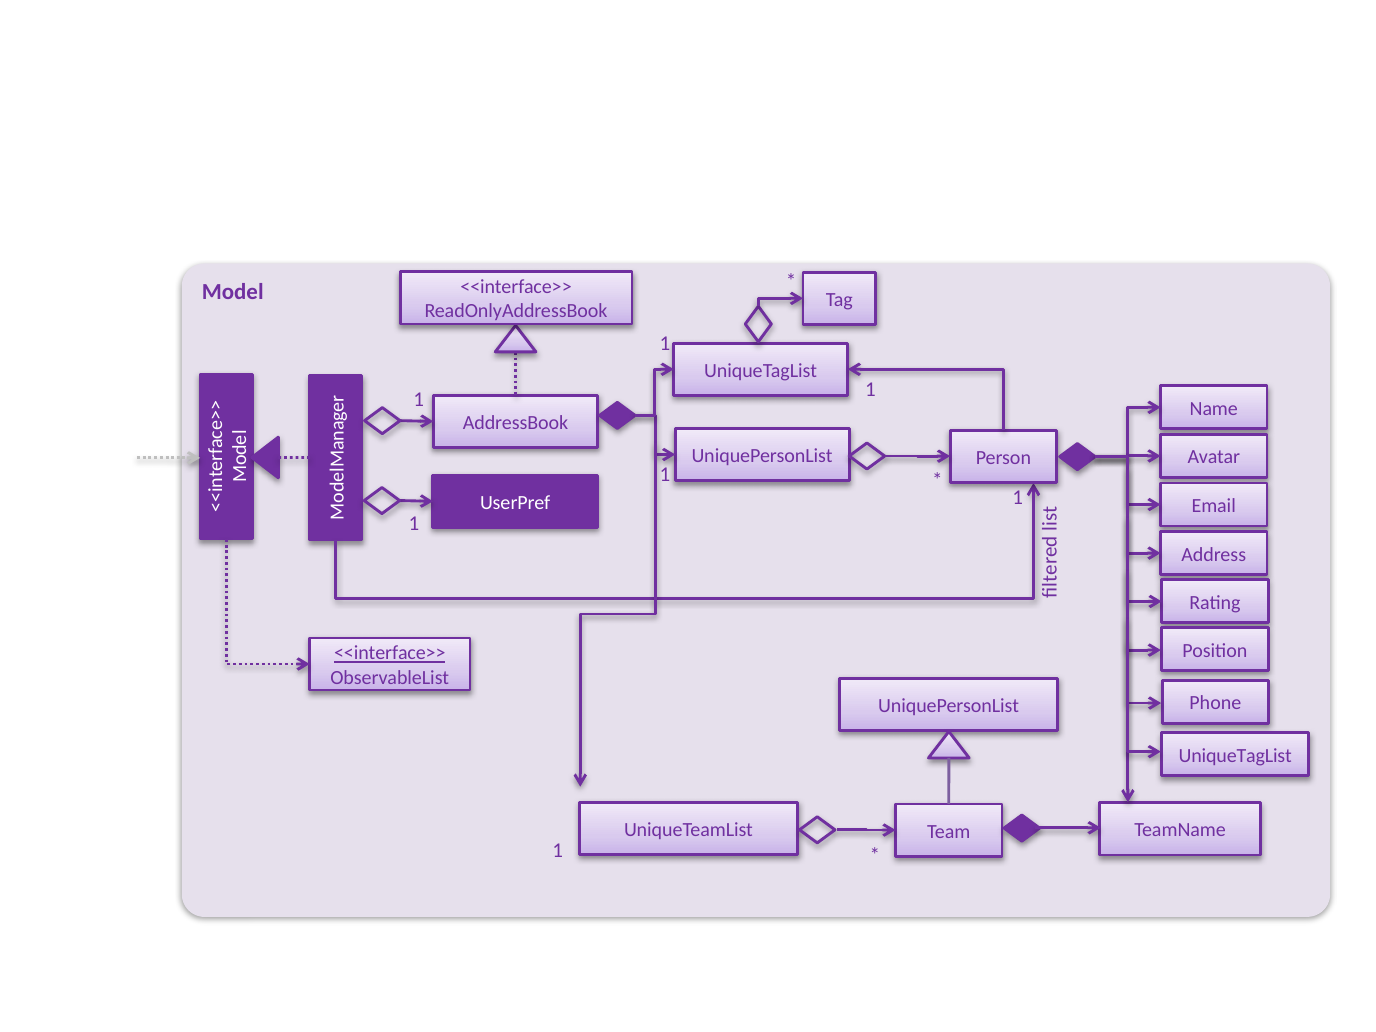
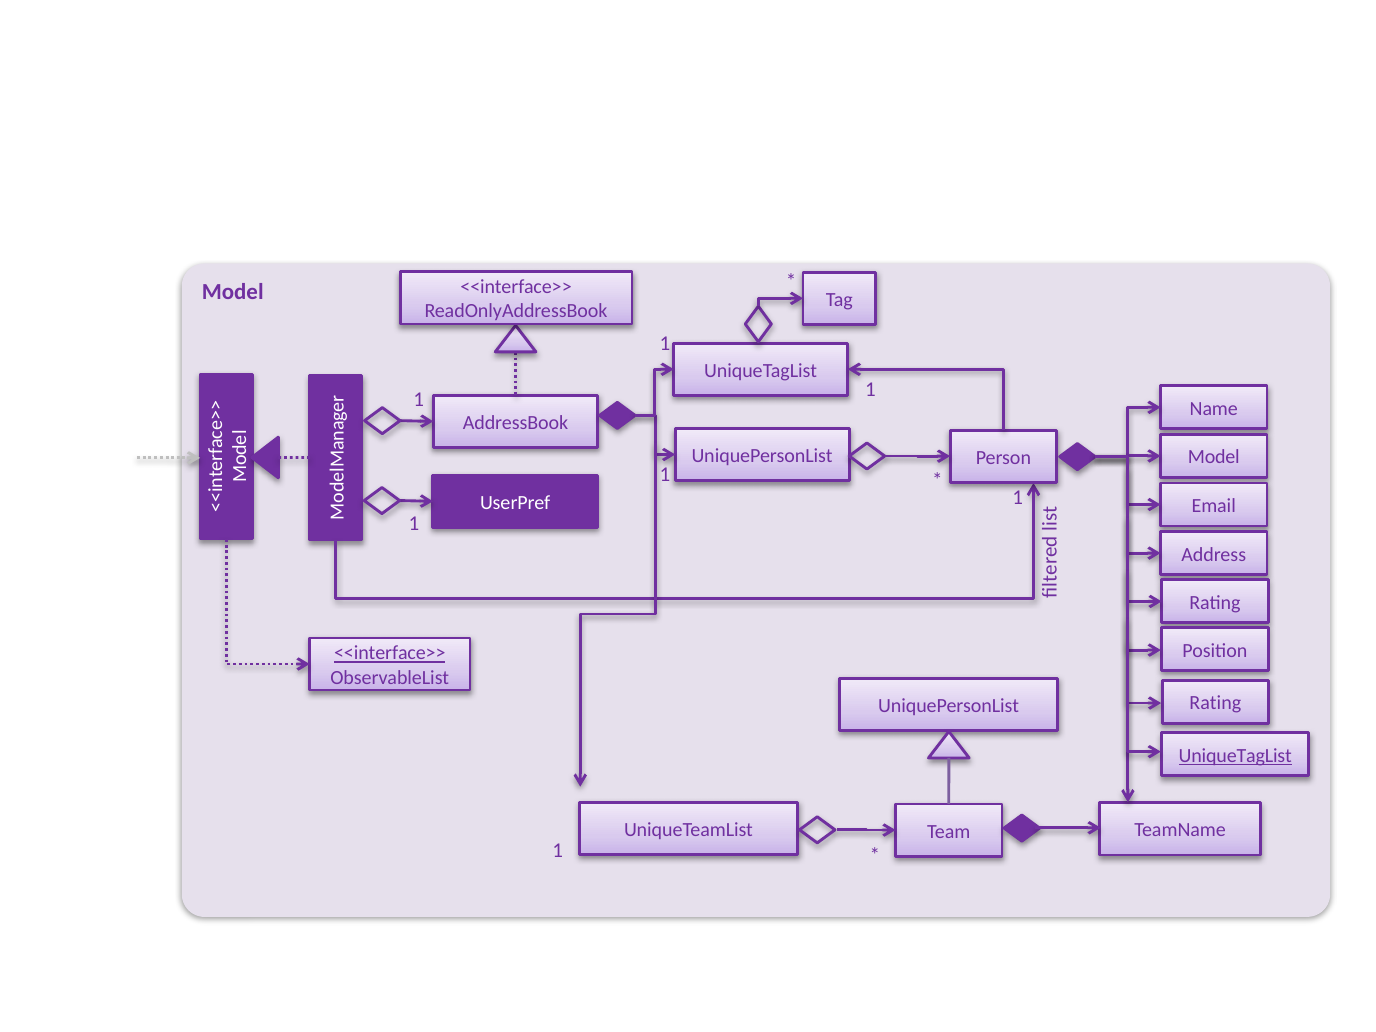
Avatar at (1214, 457): Avatar -> Model
Phone at (1215, 703): Phone -> Rating
UniqueTagList at (1235, 756) underline: none -> present
